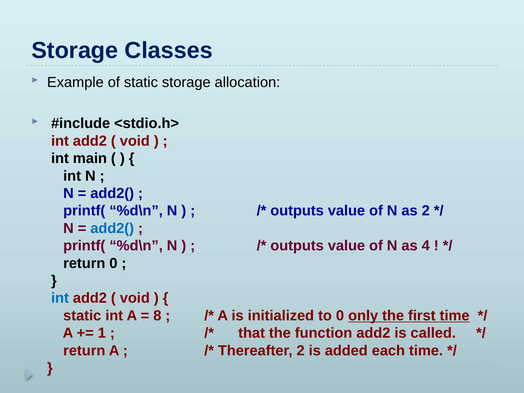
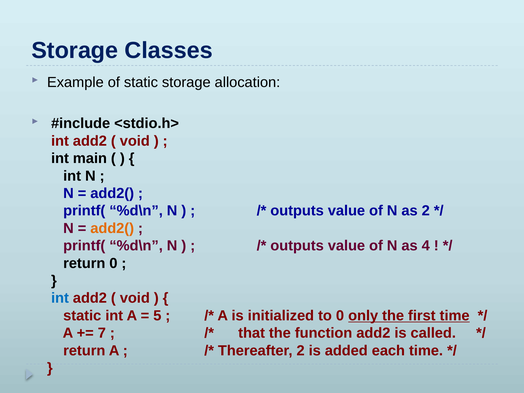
add2( at (112, 228) colour: blue -> orange
8: 8 -> 5
1: 1 -> 7
